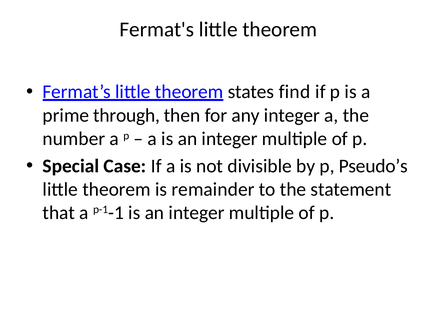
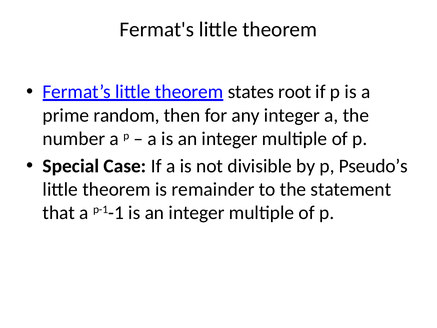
find: find -> root
through: through -> random
